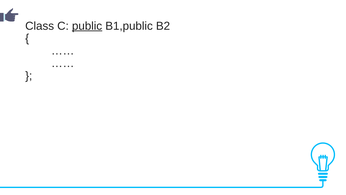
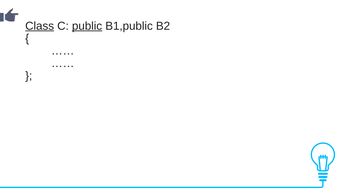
Class underline: none -> present
